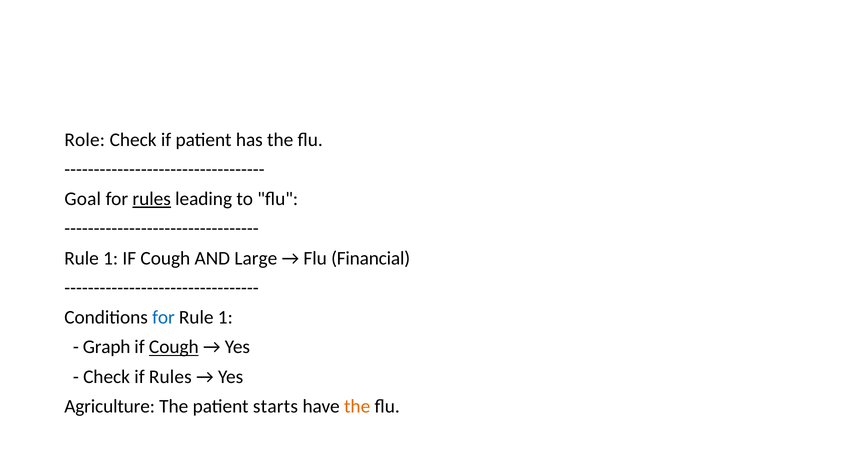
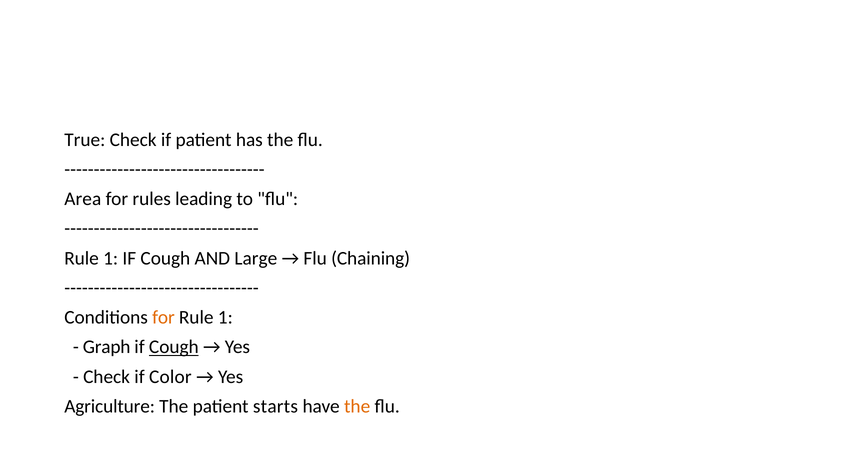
Role: Role -> True
Goal: Goal -> Area
rules at (152, 199) underline: present -> none
Financial: Financial -> Chaining
for at (163, 318) colour: blue -> orange
if Rules: Rules -> Color
